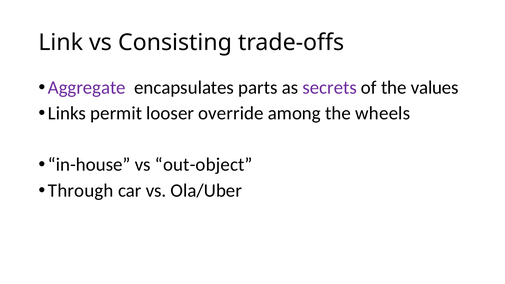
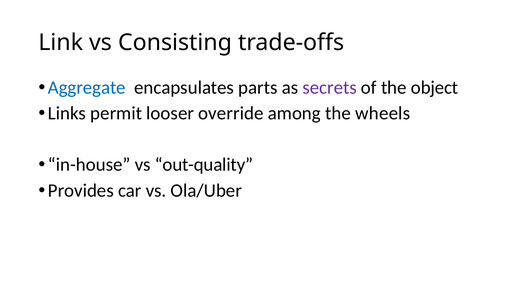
Aggregate colour: purple -> blue
values: values -> object
out-object: out-object -> out-quality
Through: Through -> Provides
